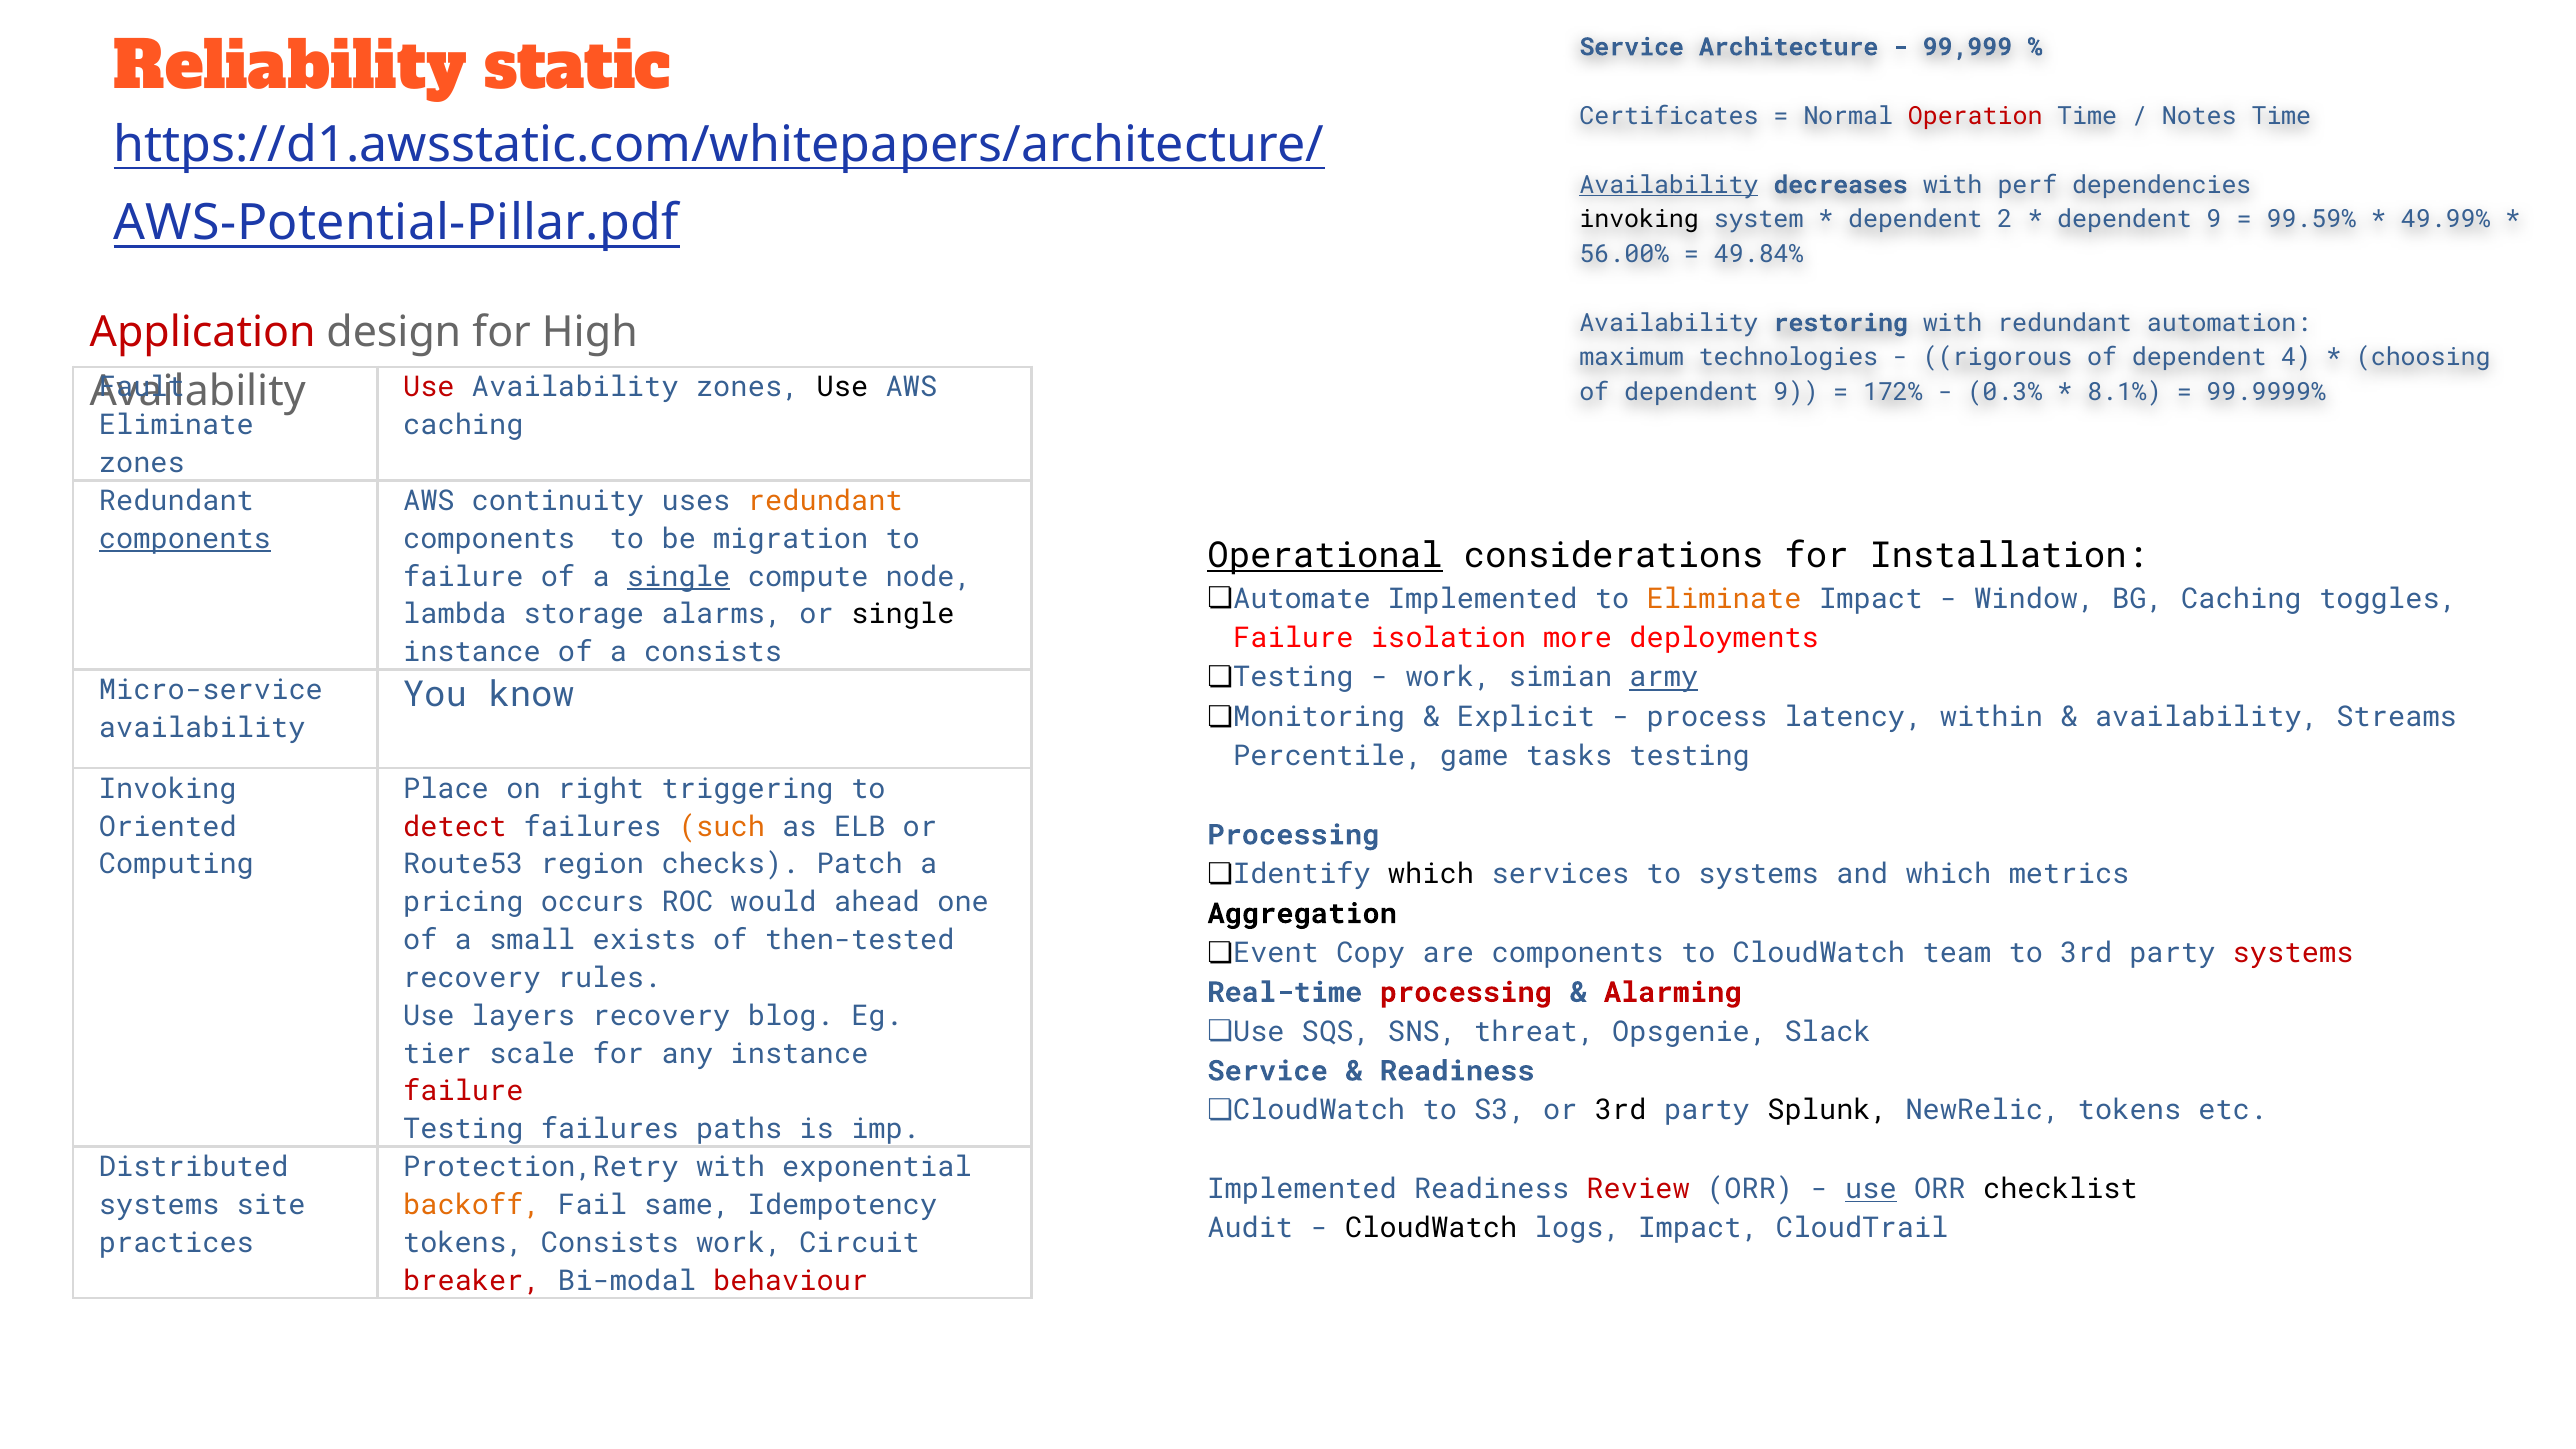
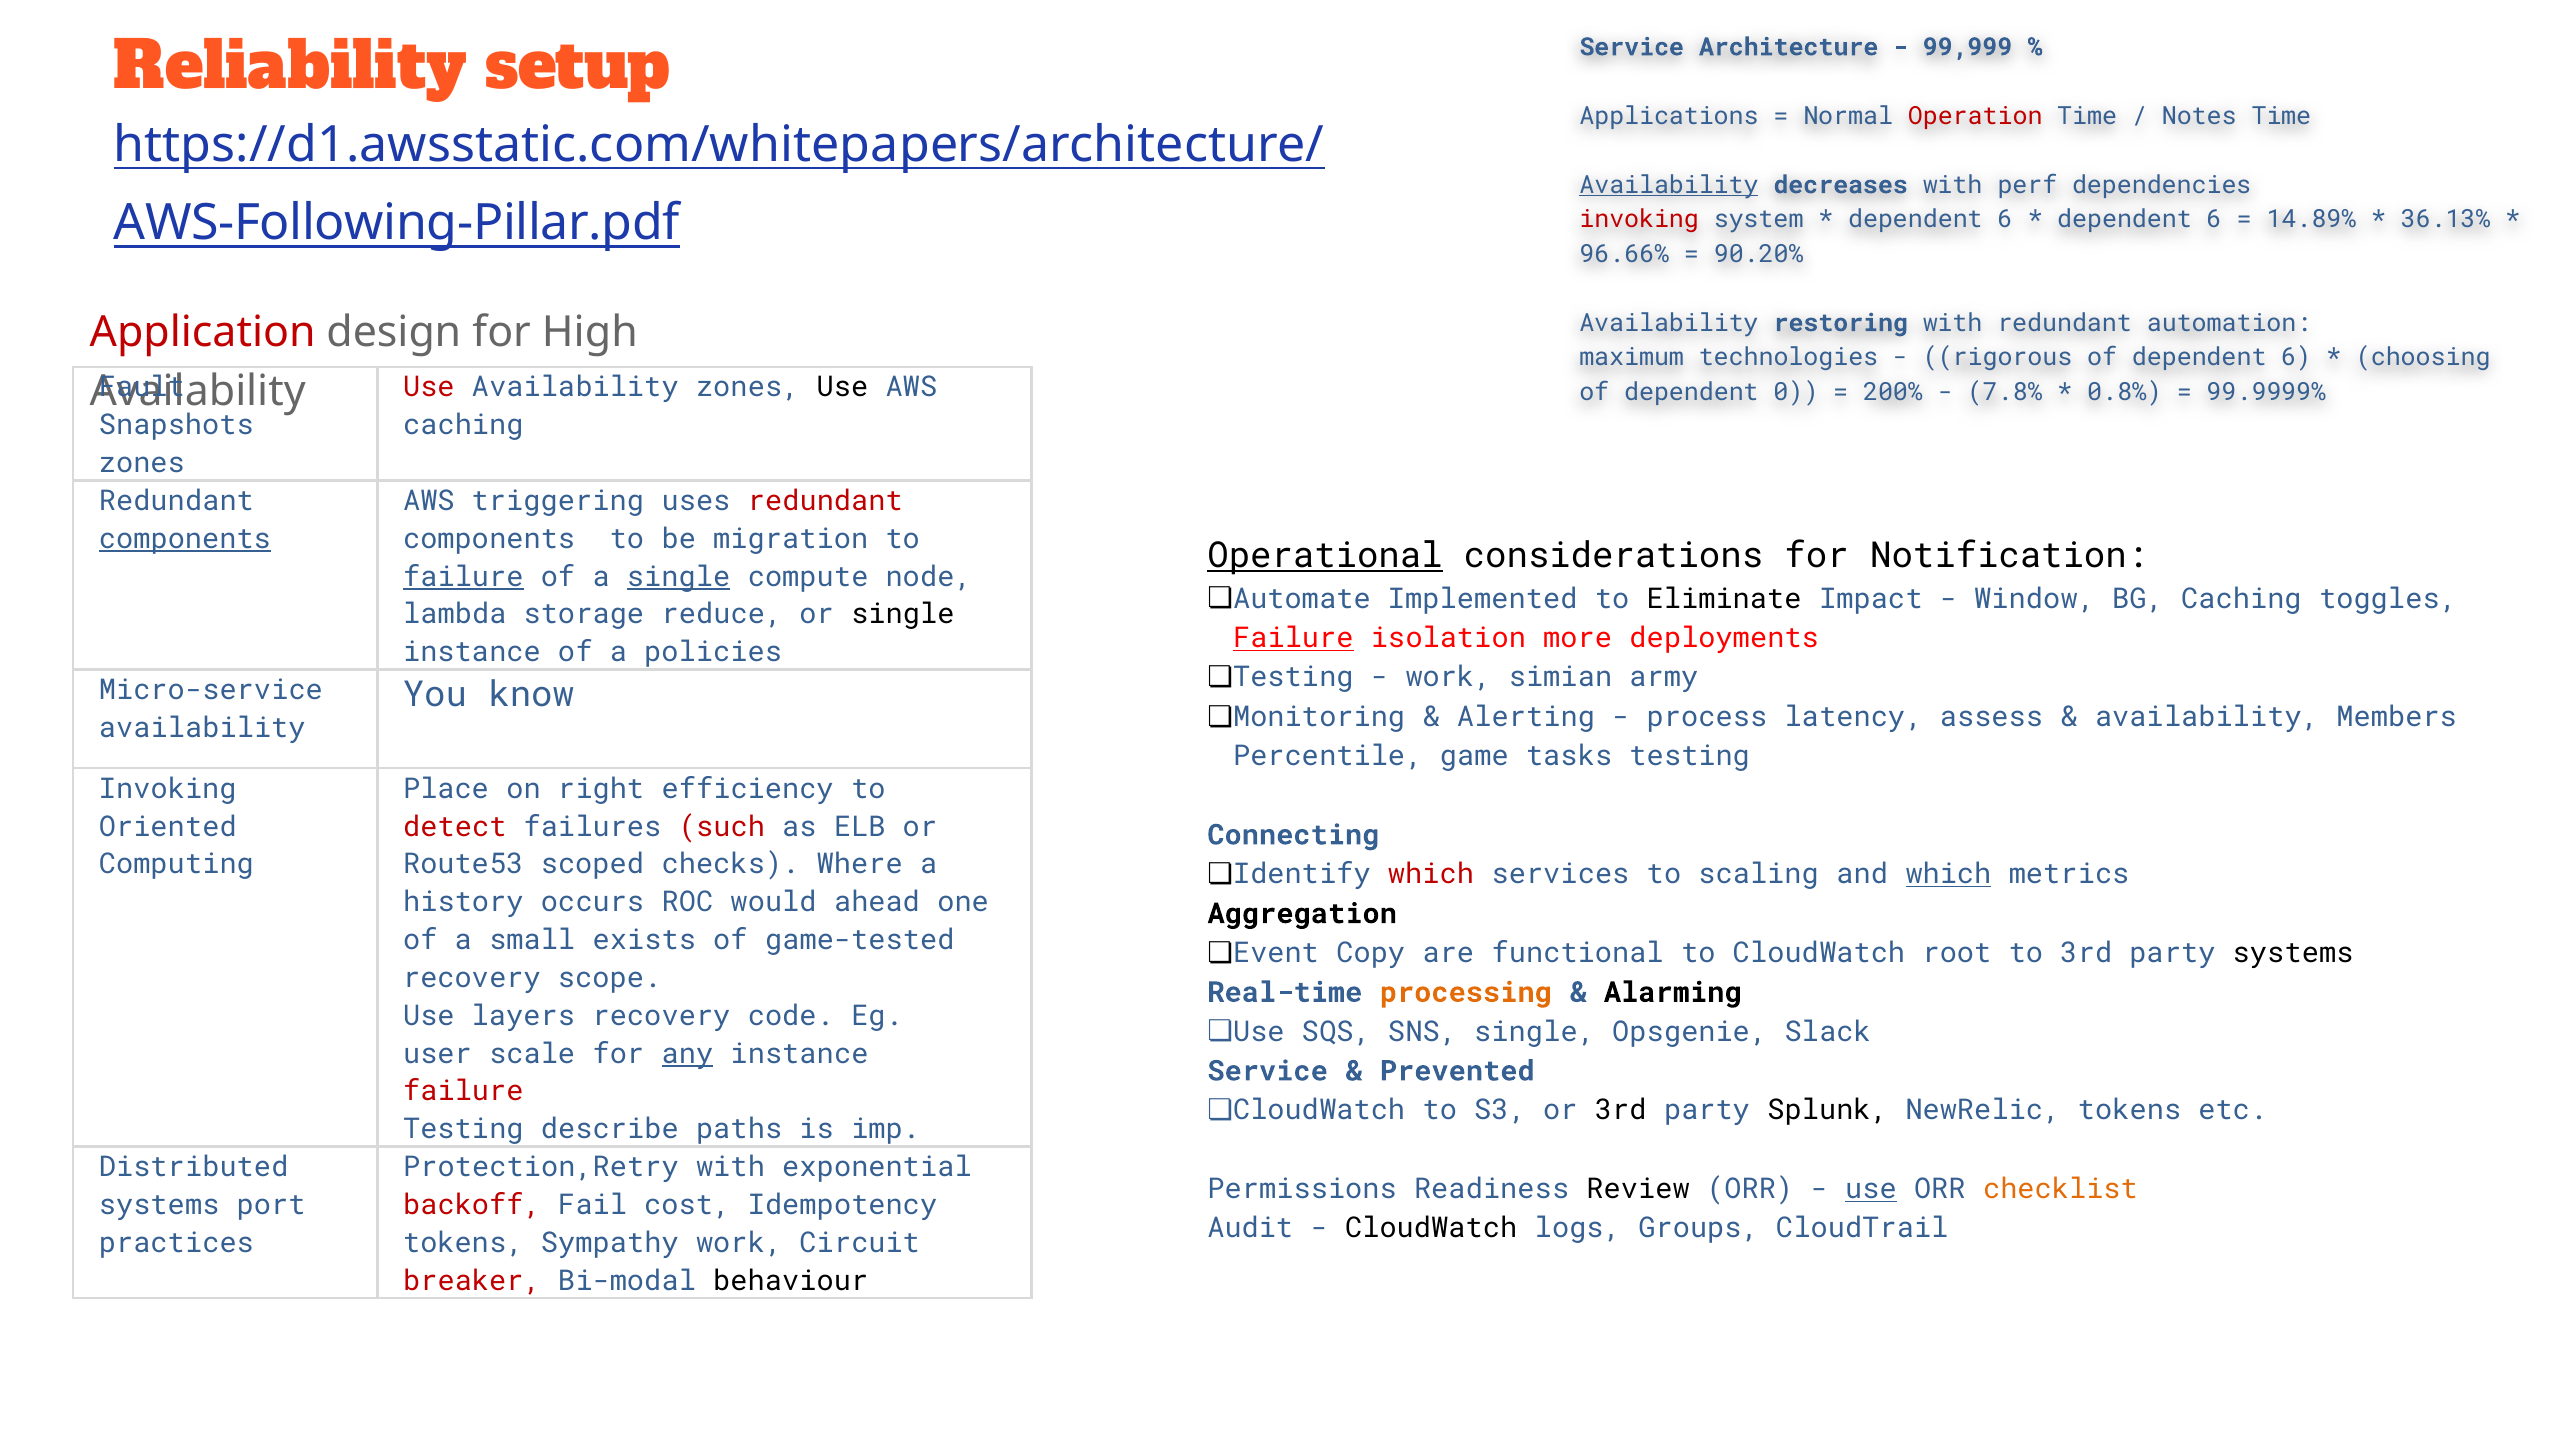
static: static -> setup
Certificates: Certificates -> Applications
AWS-Potential-Pillar.pdf: AWS-Potential-Pillar.pdf -> AWS-Following-Pillar.pdf
invoking at (1639, 219) colour: black -> red
2 at (2005, 219): 2 -> 6
9 at (2214, 219): 9 -> 6
99.59%: 99.59% -> 14.89%
49.99%: 49.99% -> 36.13%
56.00%: 56.00% -> 96.66%
49.84%: 49.84% -> 90.20%
of dependent 4: 4 -> 6
of dependent 9: 9 -> 0
172%: 172% -> 200%
0.3%: 0.3% -> 7.8%
8.1%: 8.1% -> 0.8%
Eliminate at (176, 425): Eliminate -> Snapshots
continuity: continuity -> triggering
redundant at (825, 501) colour: orange -> red
Installation: Installation -> Notification
failure at (463, 577) underline: none -> present
Eliminate at (1724, 599) colour: orange -> black
alarms: alarms -> reduce
Failure at (1293, 638) underline: none -> present
a consists: consists -> policies
army underline: present -> none
Explicit: Explicit -> Alerting
within: within -> assess
Streams: Streams -> Members
triggering: triggering -> efficiency
such colour: orange -> red
Processing at (1293, 835): Processing -> Connecting
region: region -> scoped
Patch: Patch -> Where
which at (1431, 874) colour: black -> red
to systems: systems -> scaling
which at (1948, 874) underline: none -> present
pricing: pricing -> history
then-tested: then-tested -> game-tested
are components: components -> functional
team: team -> root
systems at (2293, 953) colour: red -> black
rules: rules -> scope
processing at (1466, 992) colour: red -> orange
Alarming colour: red -> black
blog: blog -> code
SNS threat: threat -> single
tier: tier -> user
any underline: none -> present
Readiness at (1457, 1071): Readiness -> Prevented
Testing failures: failures -> describe
Implemented at (1302, 1189): Implemented -> Permissions
Review colour: red -> black
checklist colour: black -> orange
site: site -> port
backoff colour: orange -> red
same: same -> cost
logs Impact: Impact -> Groups
tokens Consists: Consists -> Sympathy
behaviour colour: red -> black
